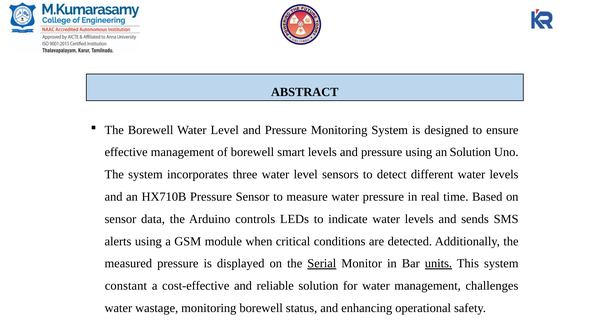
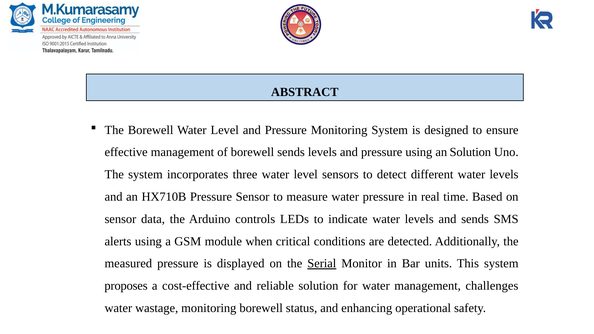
borewell smart: smart -> sends
units underline: present -> none
constant: constant -> proposes
